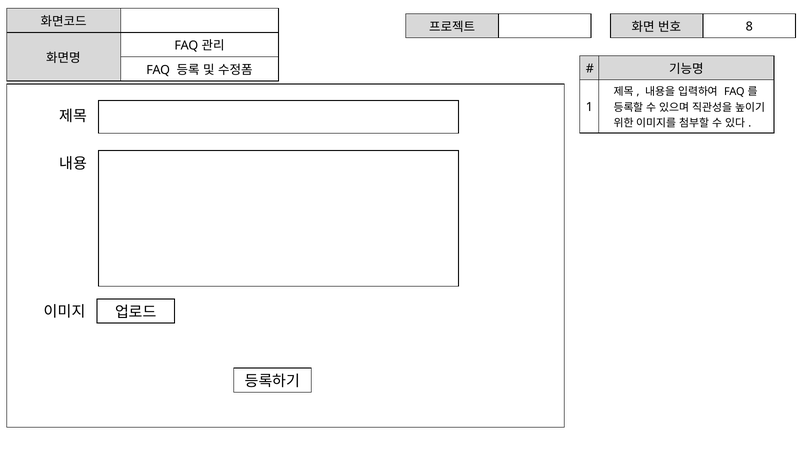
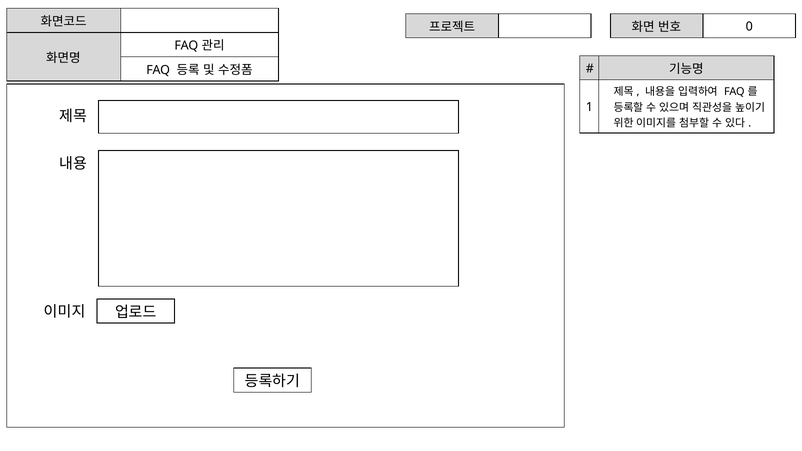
8: 8 -> 0
